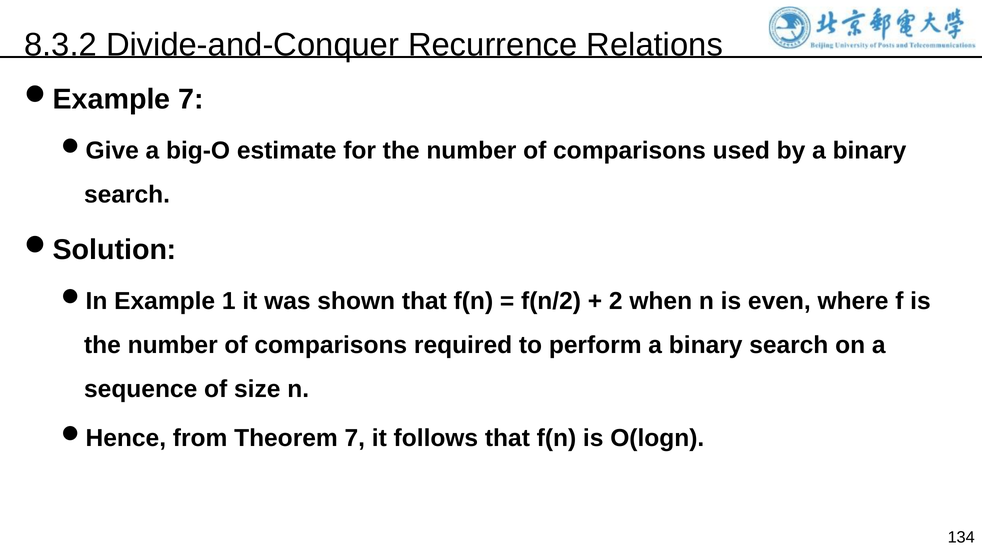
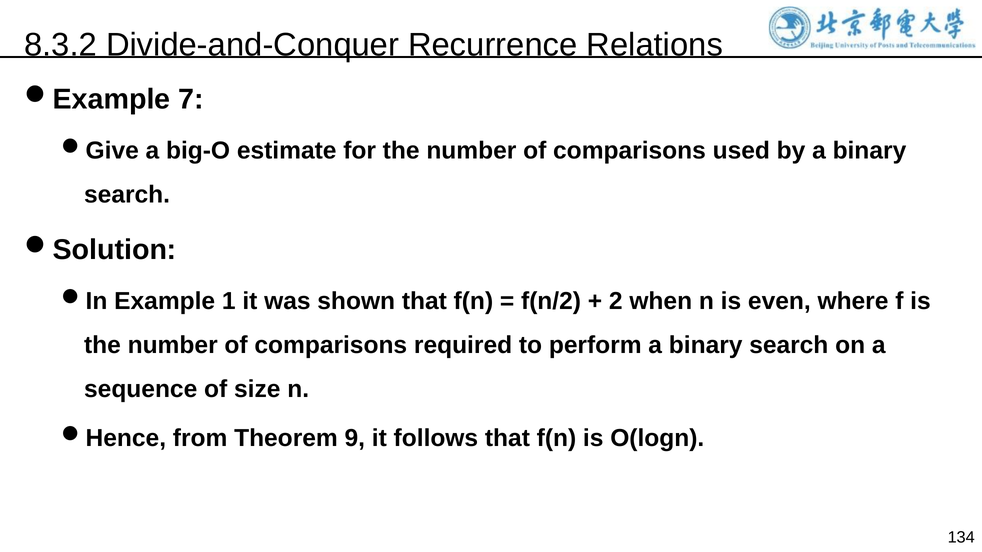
Theorem 7: 7 -> 9
